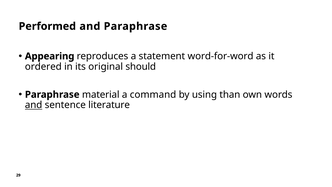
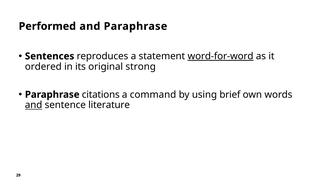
Appearing: Appearing -> Sentences
word-for-word underline: none -> present
should: should -> strong
material: material -> citations
than: than -> brief
